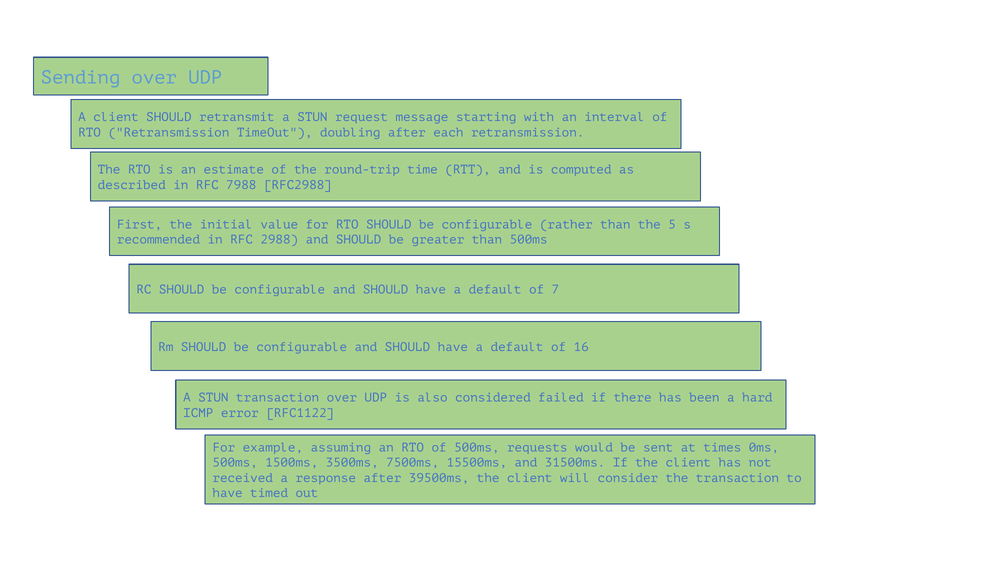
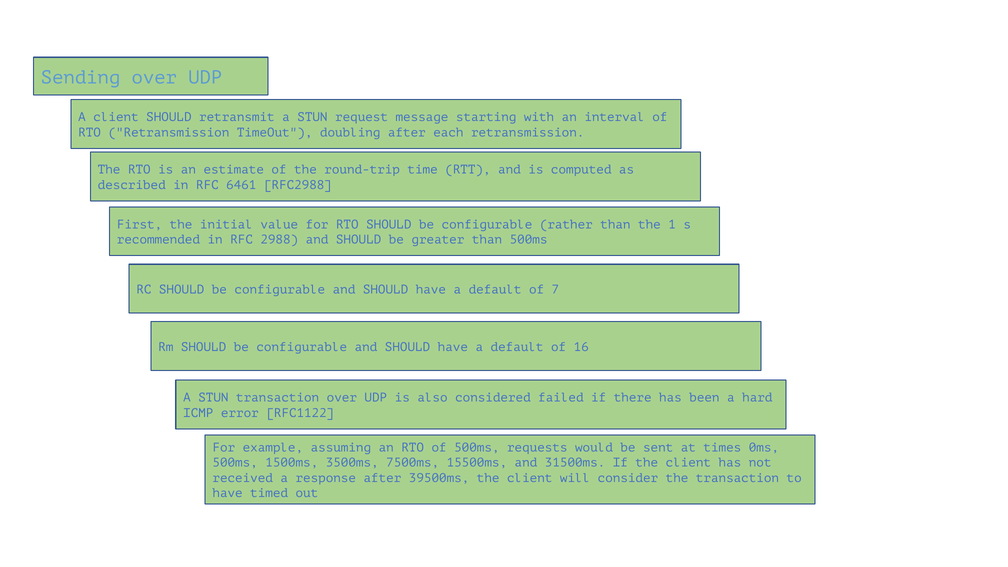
7988: 7988 -> 6461
5: 5 -> 1
